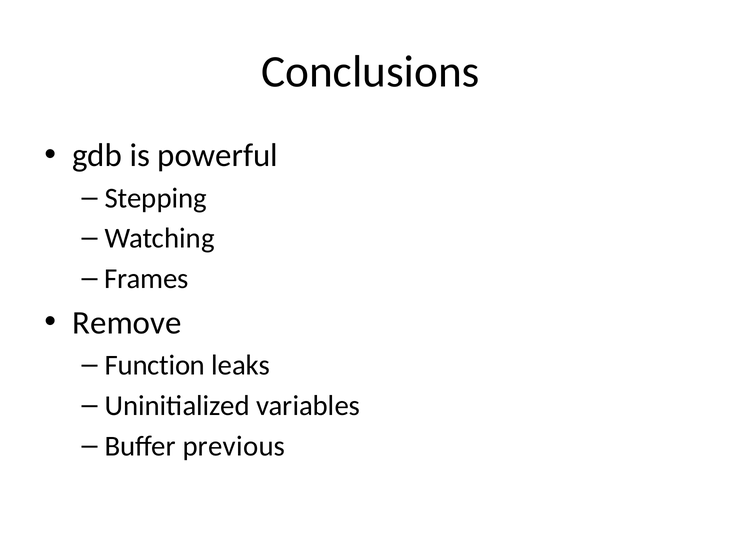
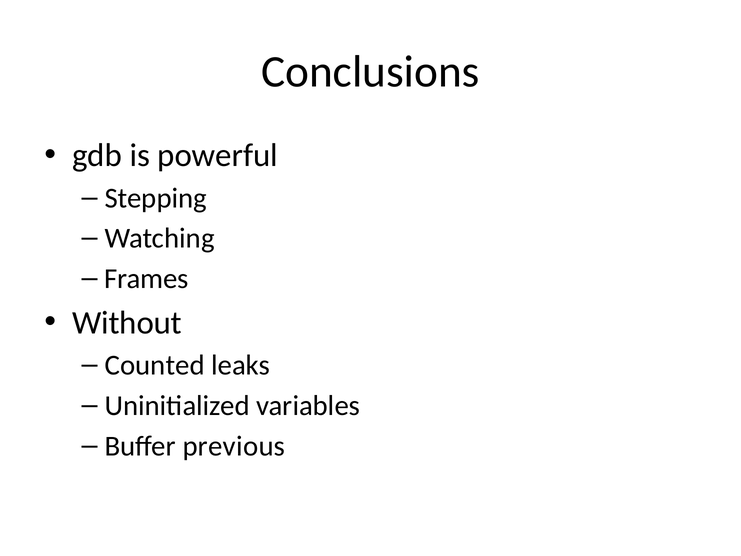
Remove: Remove -> Without
Function: Function -> Counted
